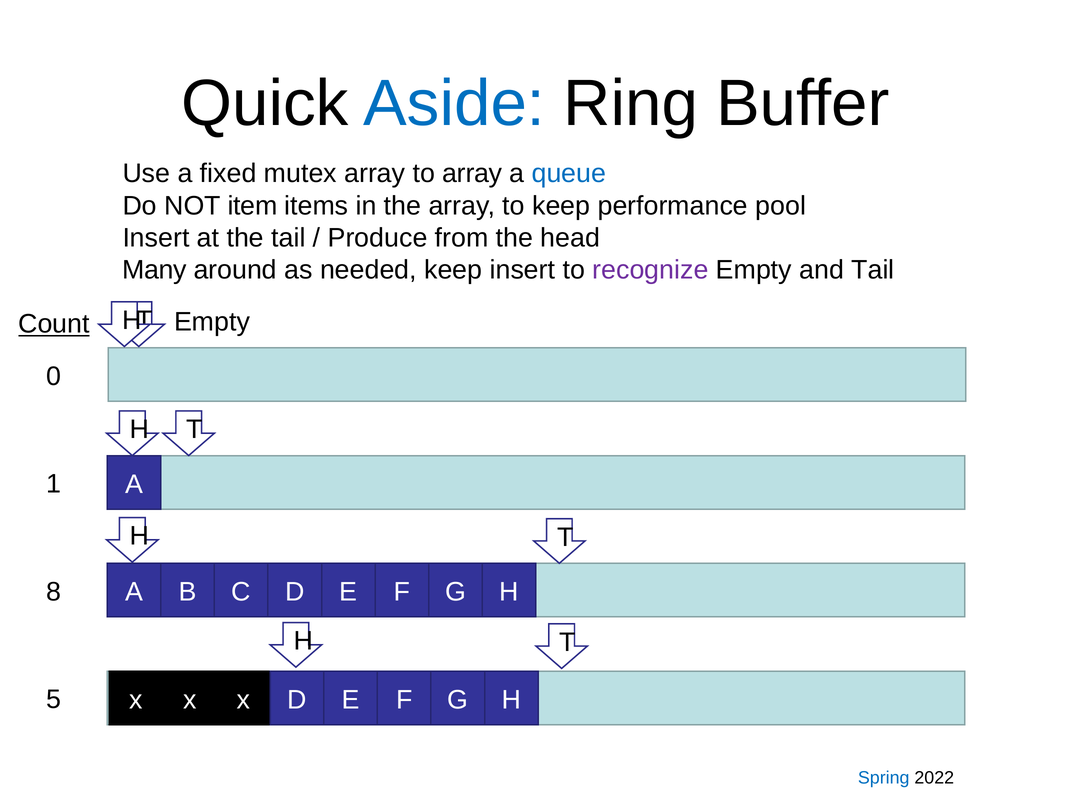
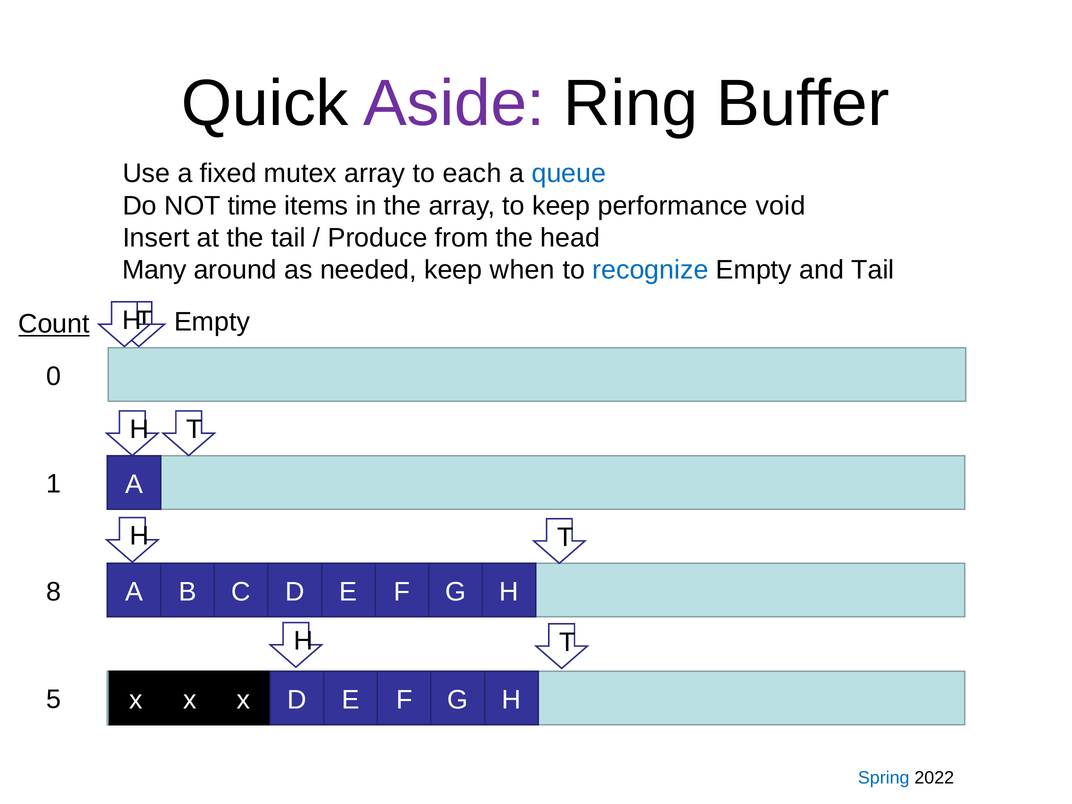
Aside colour: blue -> purple
to array: array -> each
item: item -> time
pool: pool -> void
keep insert: insert -> when
recognize colour: purple -> blue
